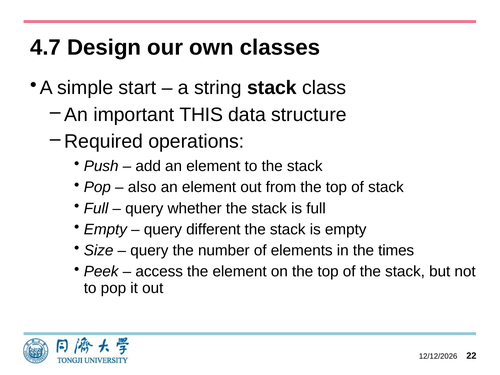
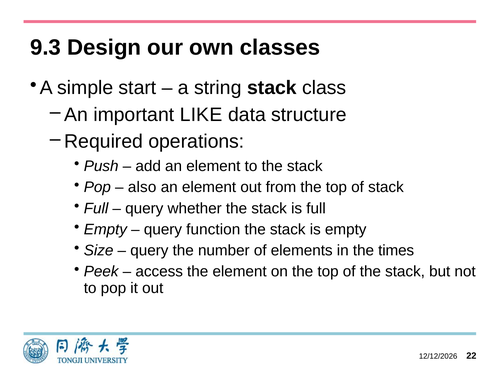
4.7: 4.7 -> 9.3
THIS: THIS -> LIKE
different: different -> function
